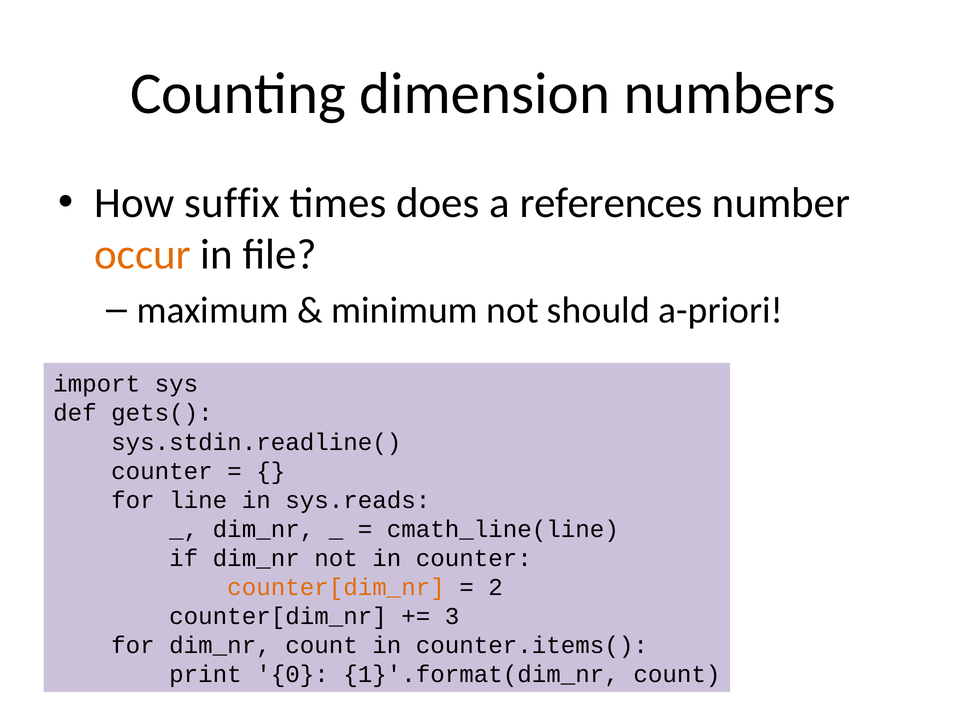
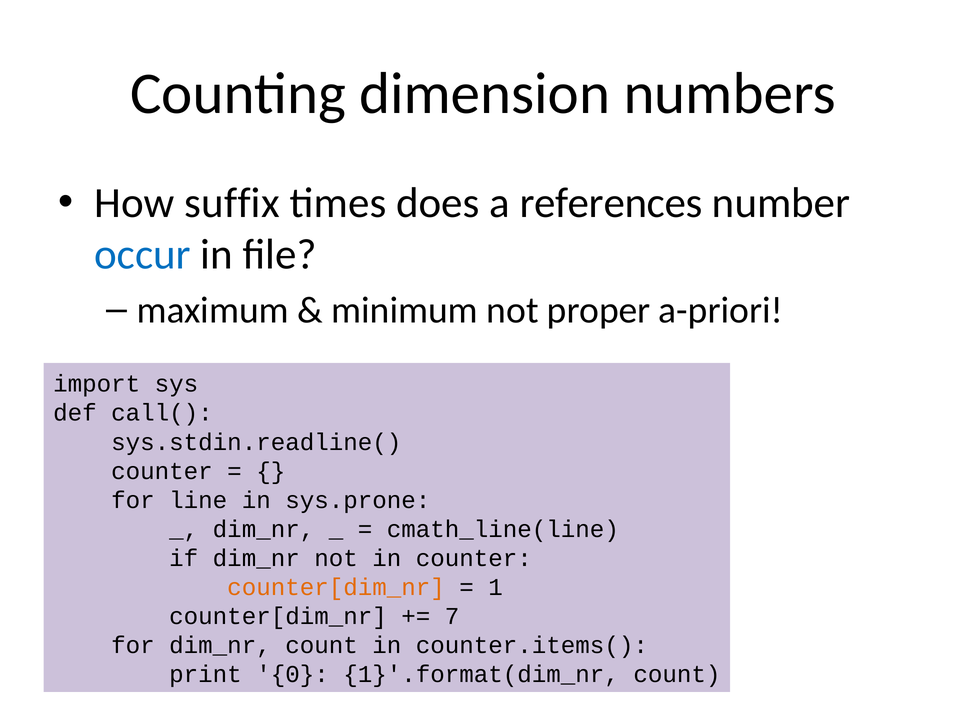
occur colour: orange -> blue
should: should -> proper
gets(: gets( -> call(
sys.reads: sys.reads -> sys.prone
2: 2 -> 1
3: 3 -> 7
